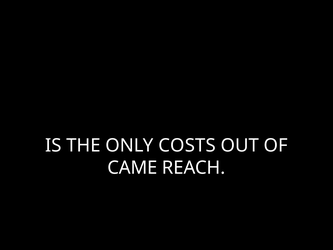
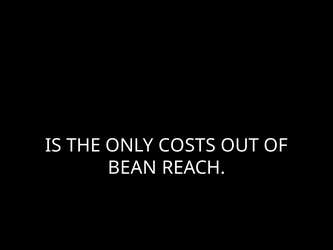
CAME: CAME -> BEAN
